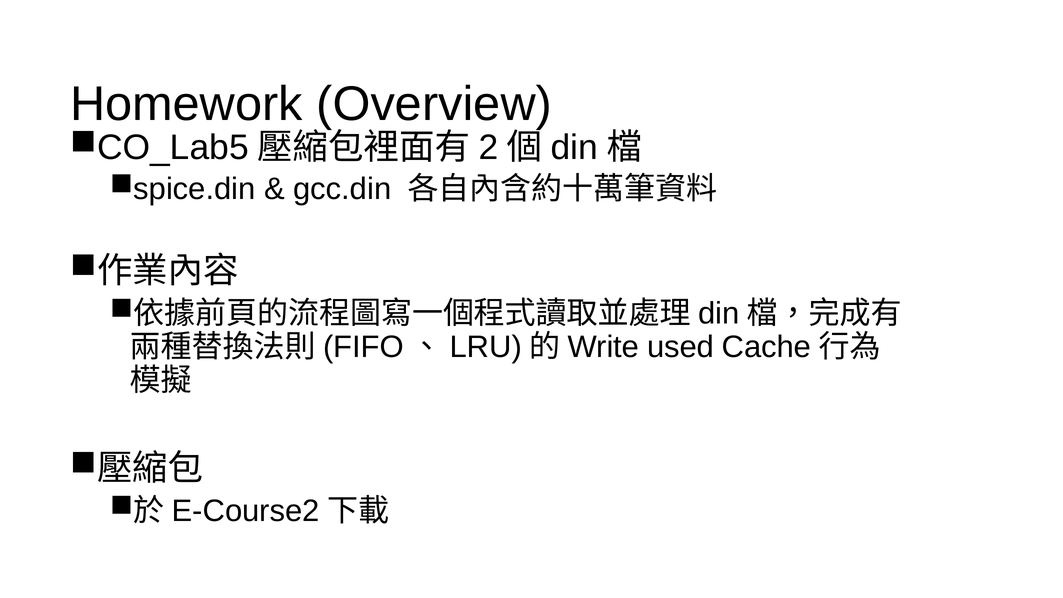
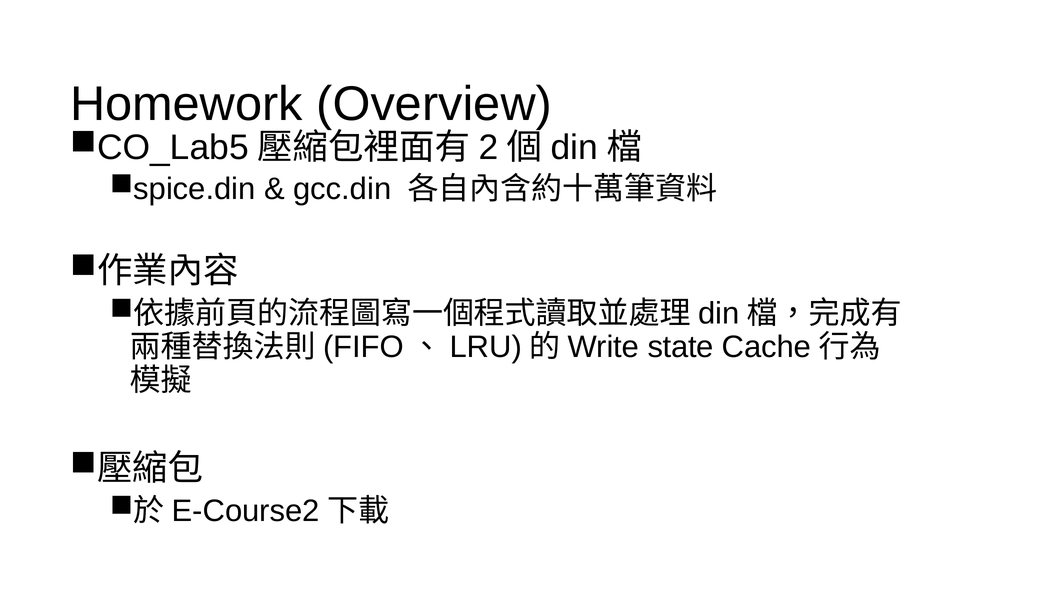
used: used -> state
